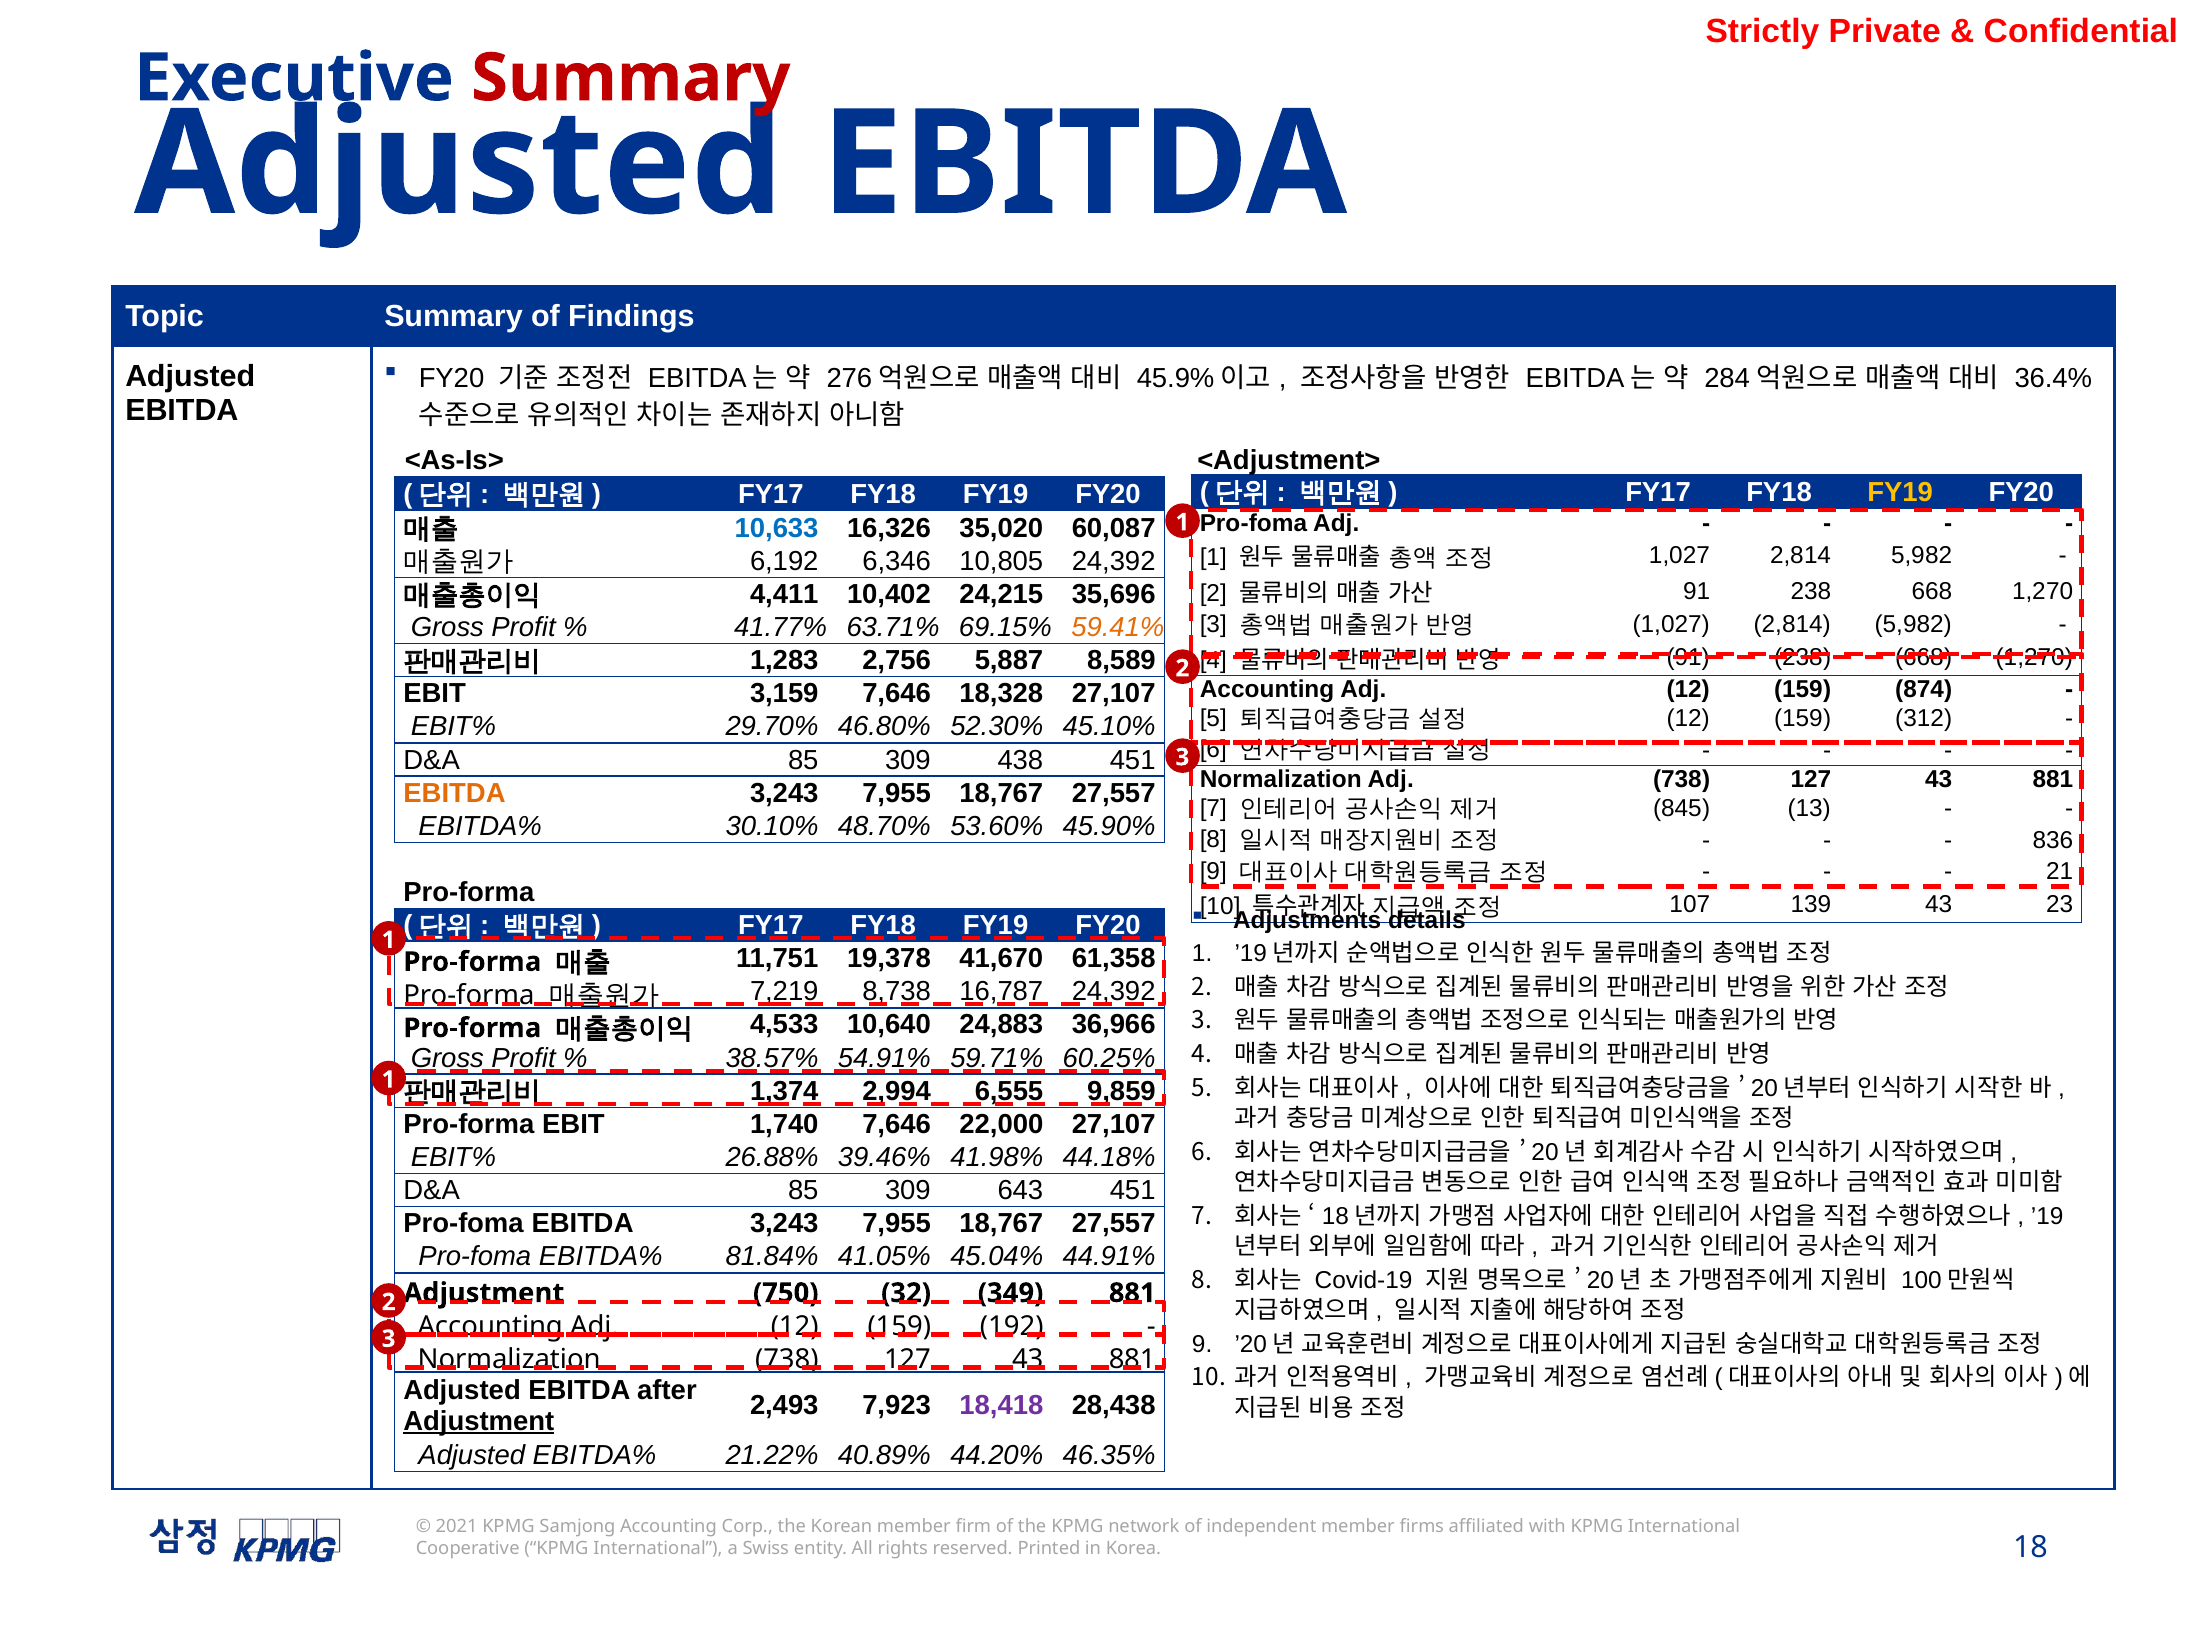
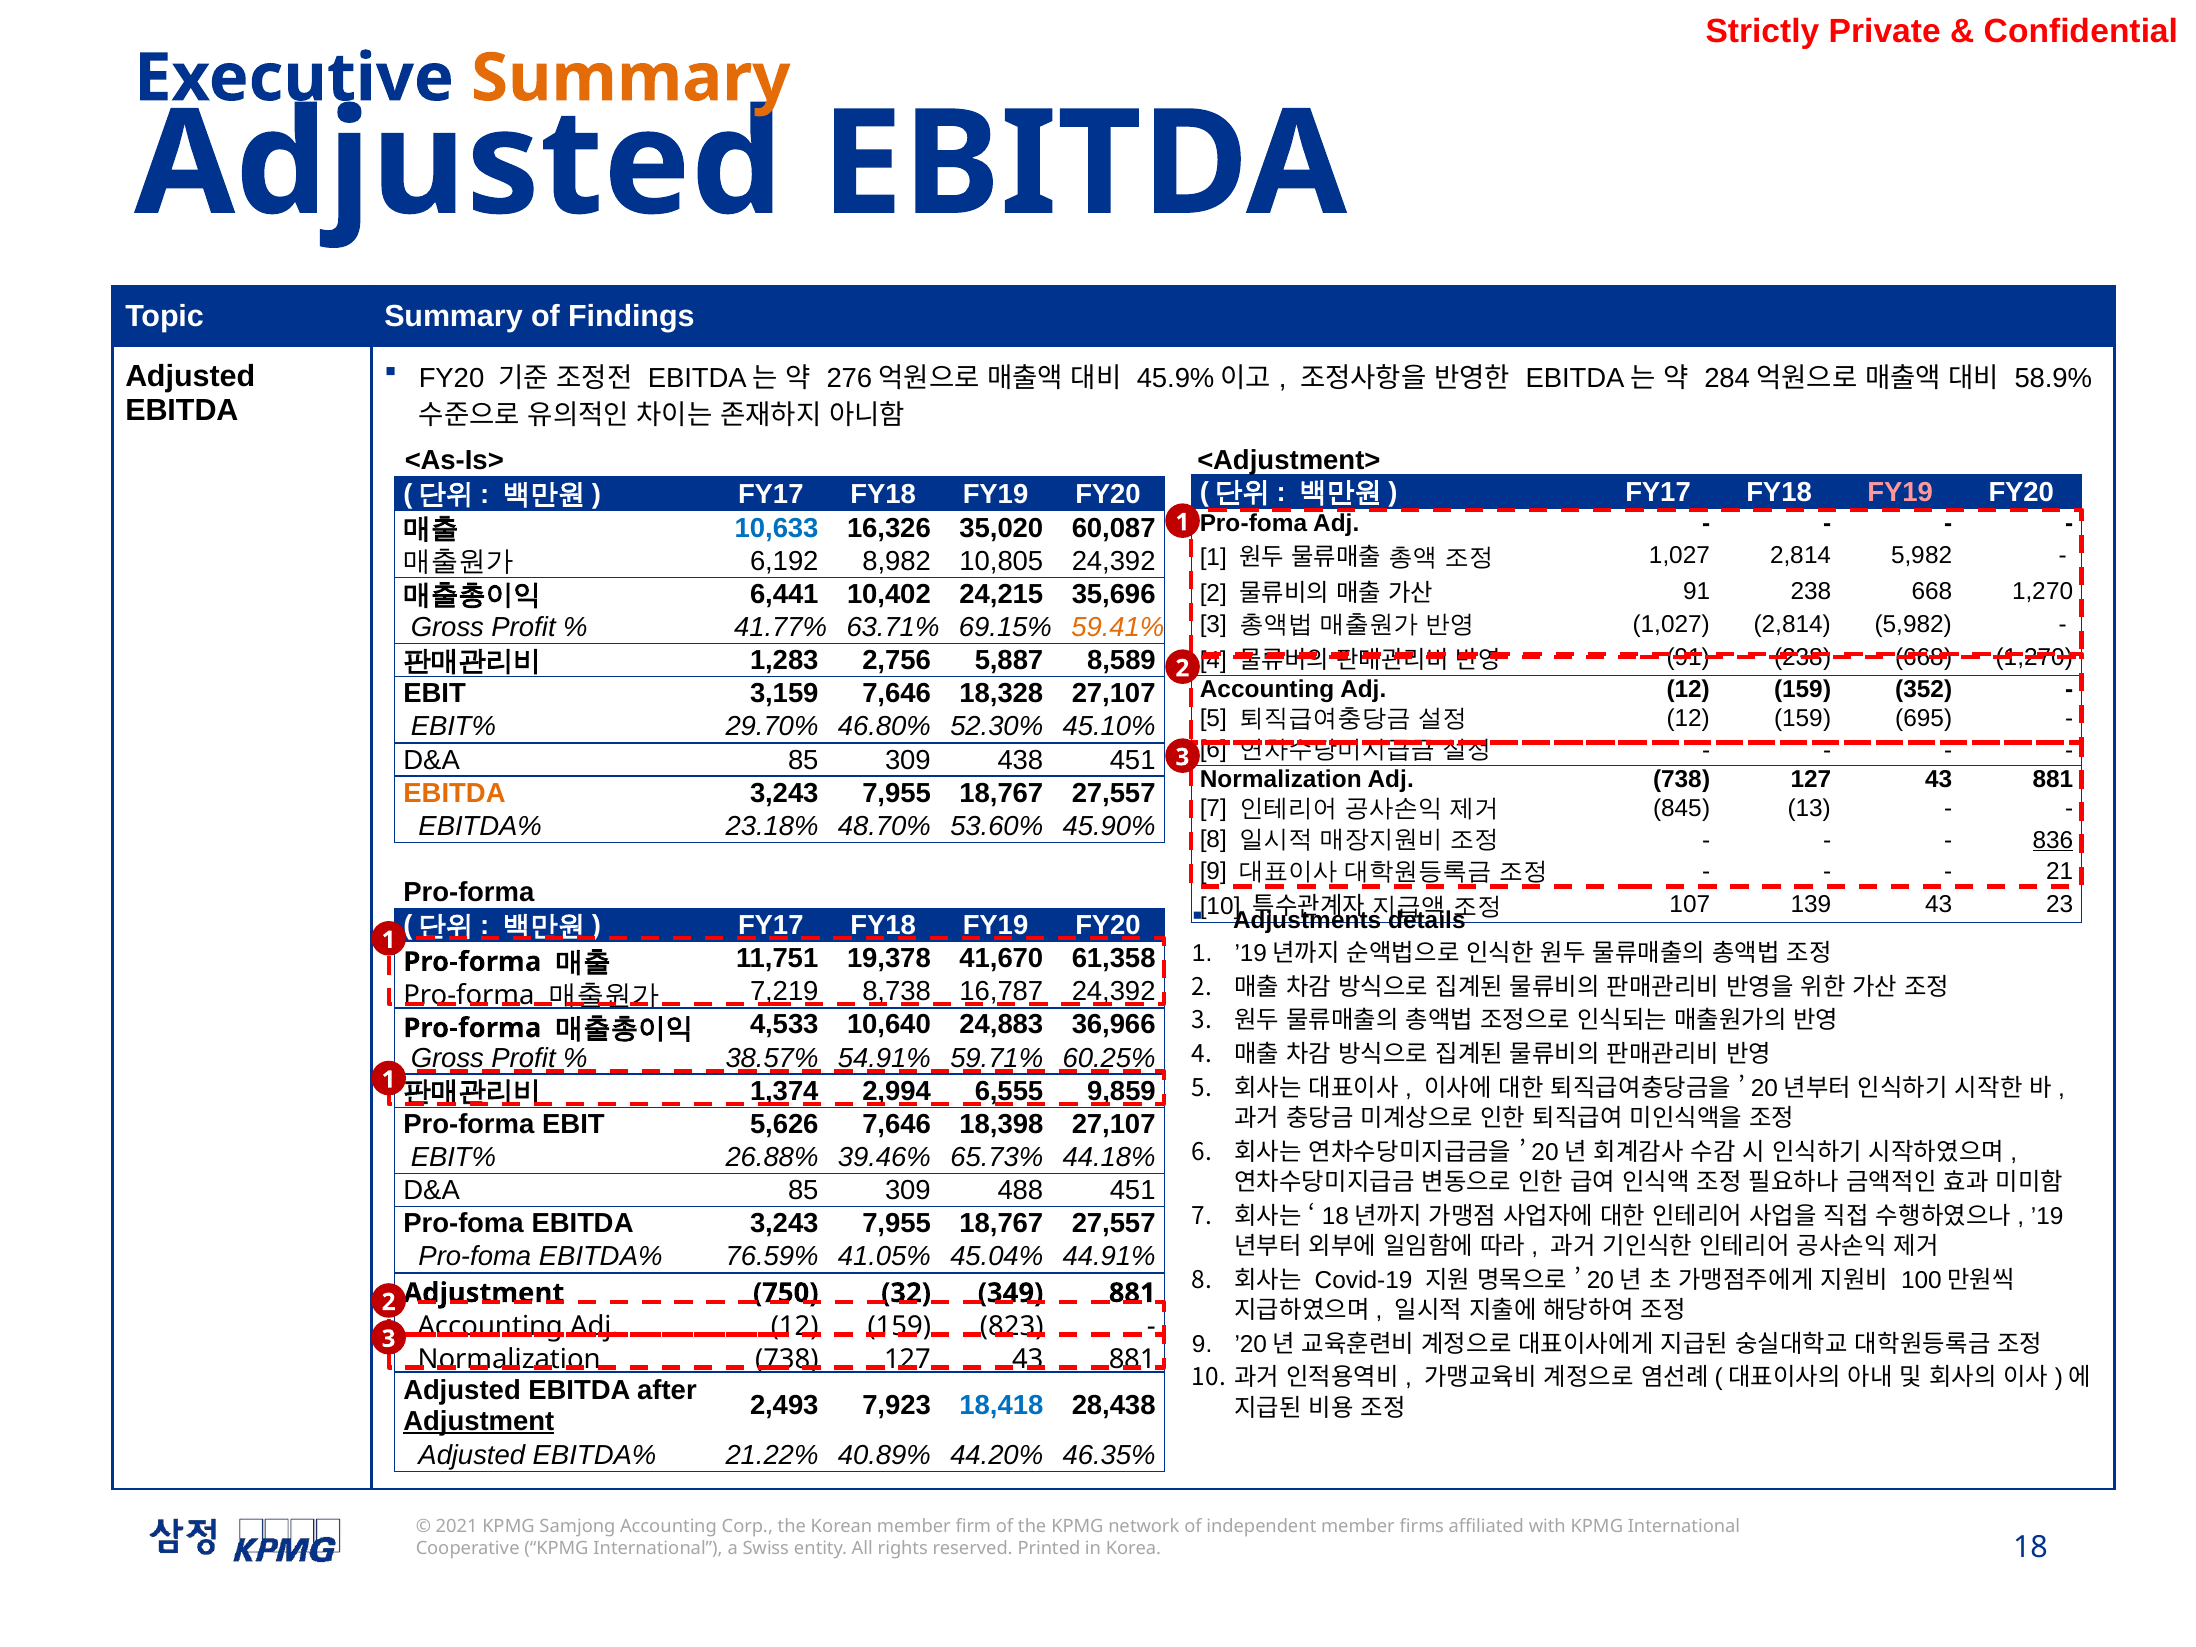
Summary at (631, 78) colour: red -> orange
36.4%: 36.4% -> 58.9%
FY19 at (1900, 492) colour: yellow -> pink
6,346: 6,346 -> 8,982
4,411: 4,411 -> 6,441
874: 874 -> 352
312: 312 -> 695
30.10%: 30.10% -> 23.18%
836 underline: none -> present
1,740: 1,740 -> 5,626
22,000: 22,000 -> 18,398
41.98%: 41.98% -> 65.73%
643: 643 -> 488
81.84%: 81.84% -> 76.59%
192: 192 -> 823
18,418 colour: purple -> blue
